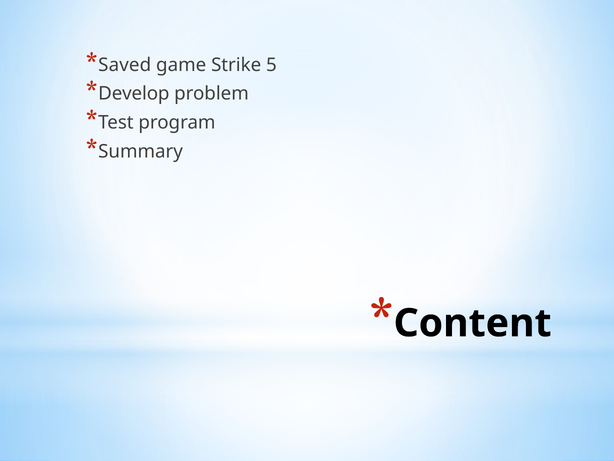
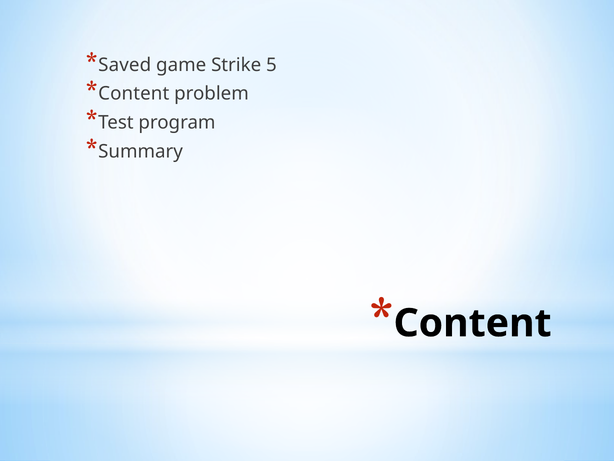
Develop at (134, 94): Develop -> Content
